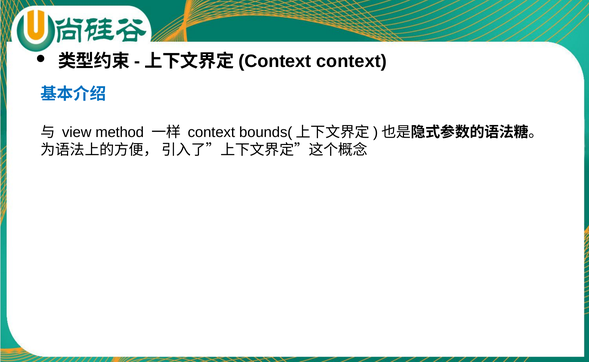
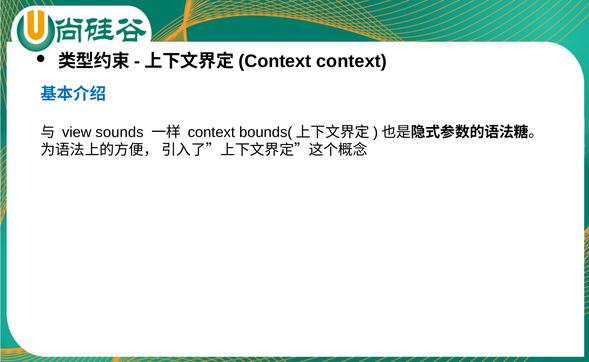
method: method -> sounds
